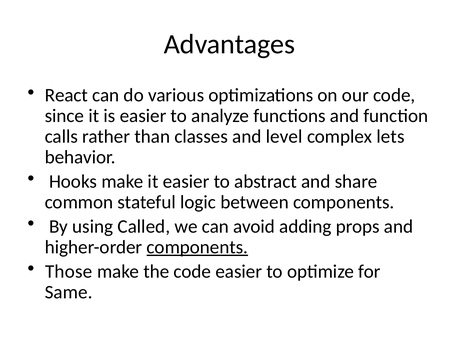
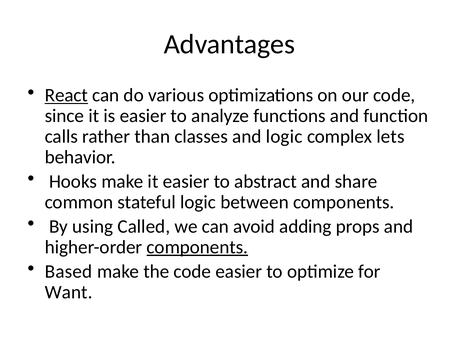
React underline: none -> present
and level: level -> logic
Those: Those -> Based
Same: Same -> Want
